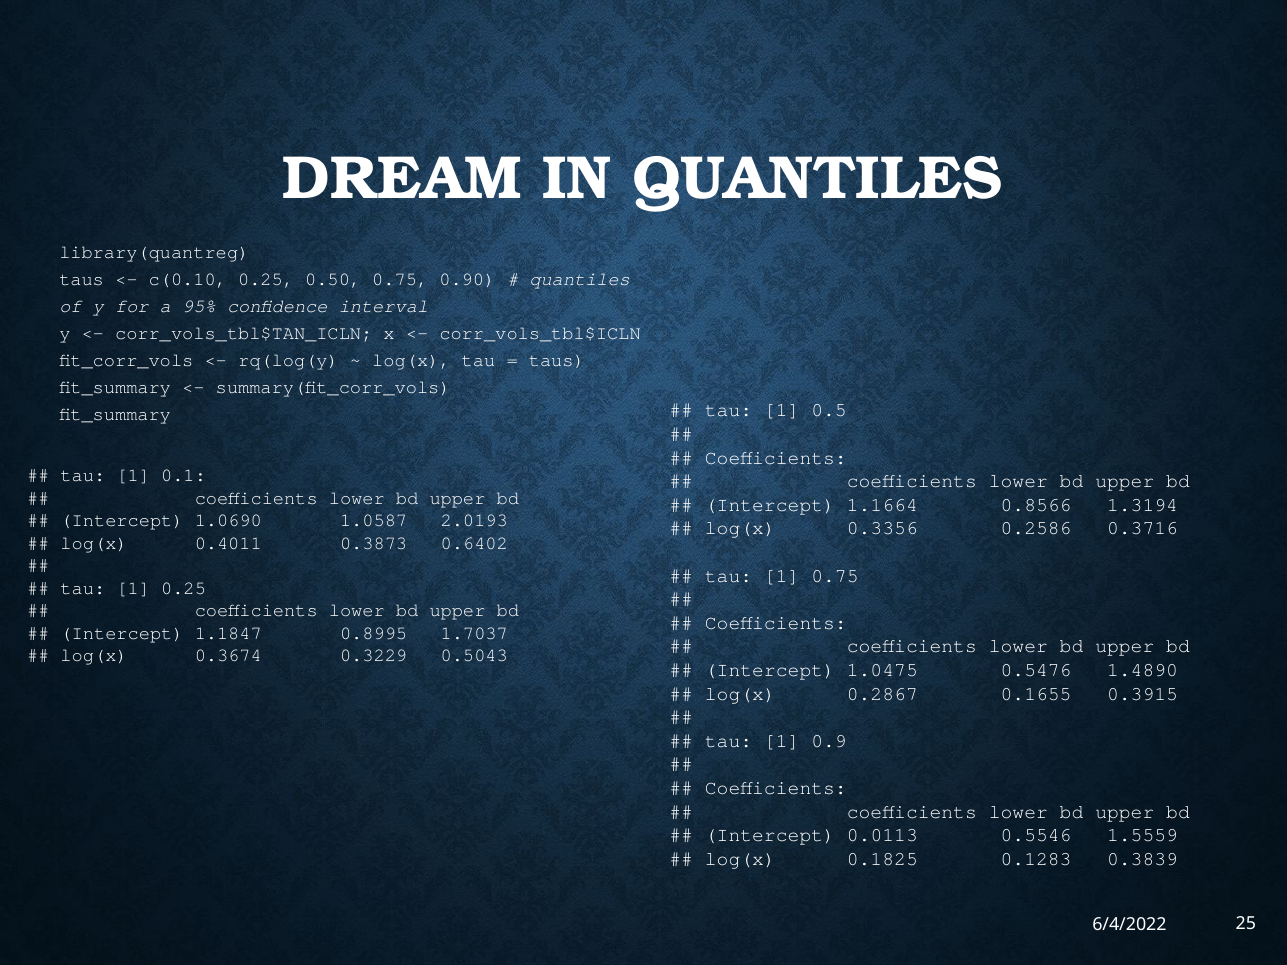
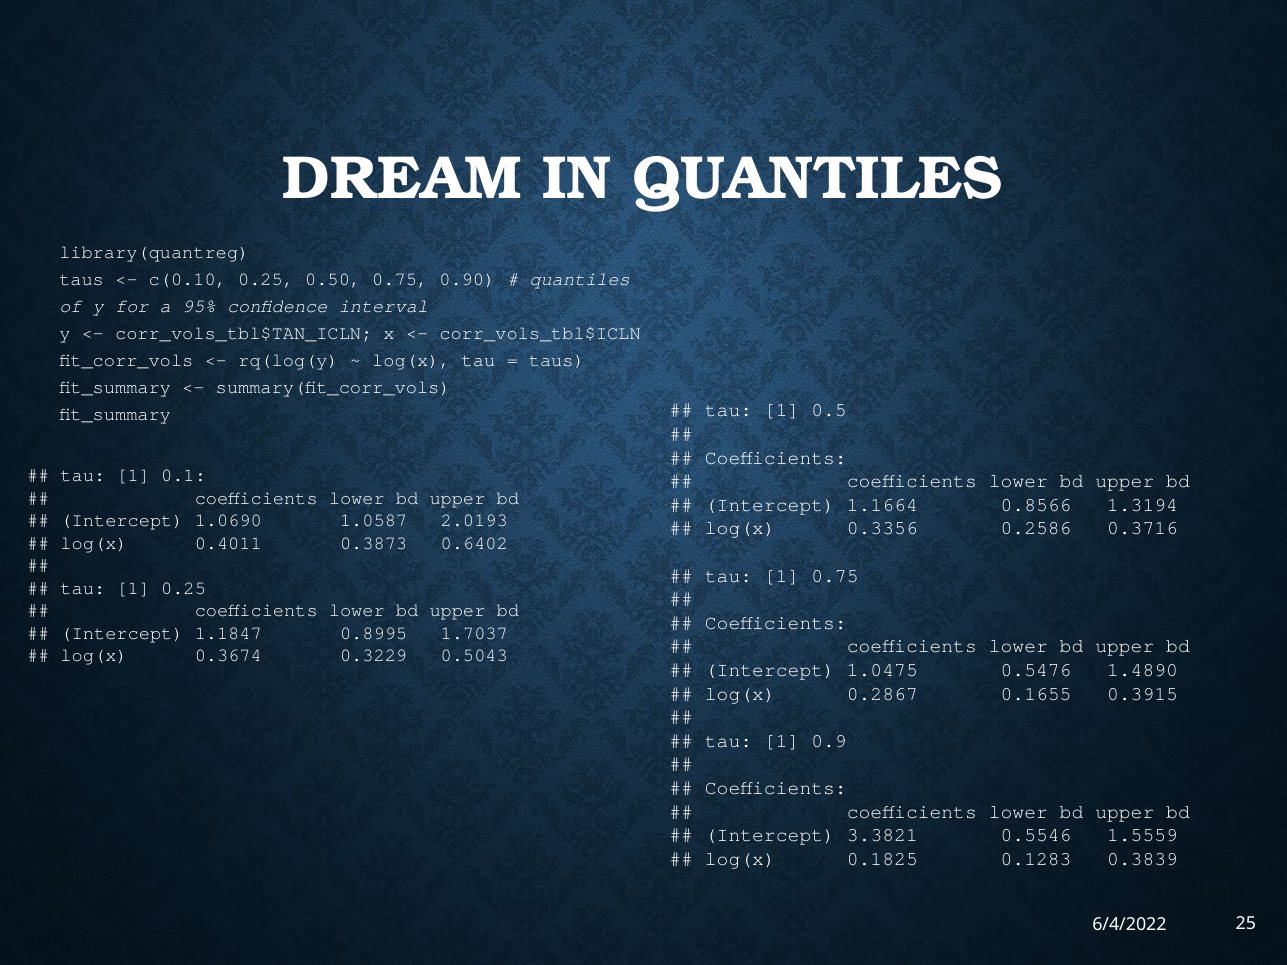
0.0113: 0.0113 -> 3.3821
